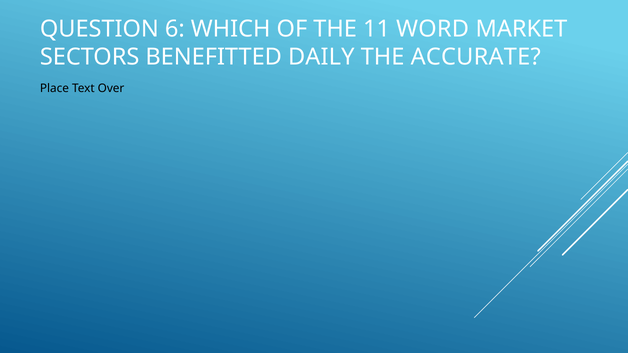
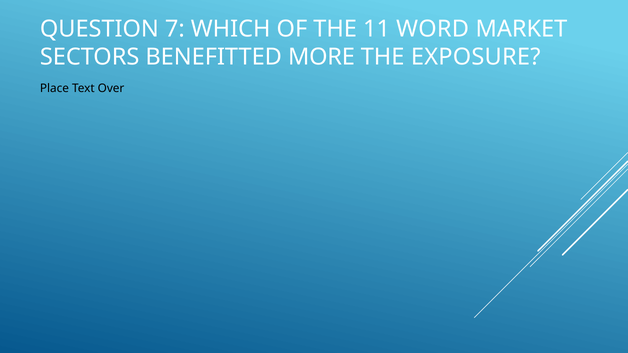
6: 6 -> 7
DAILY: DAILY -> MORE
ACCURATE: ACCURATE -> EXPOSURE
